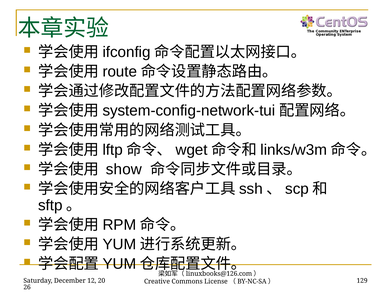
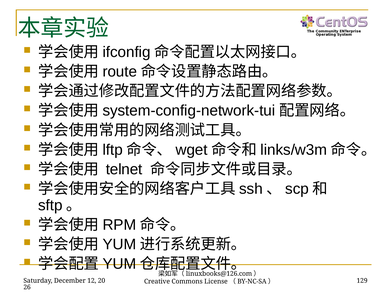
show: show -> telnet
